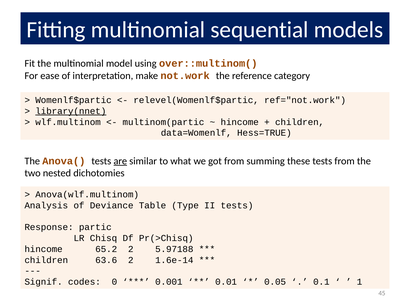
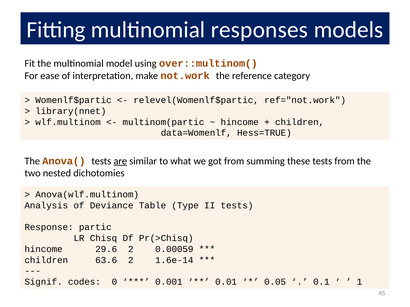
sequential: sequential -> responses
library(nnet underline: present -> none
65.2: 65.2 -> 29.6
5.97188: 5.97188 -> 0.00059
